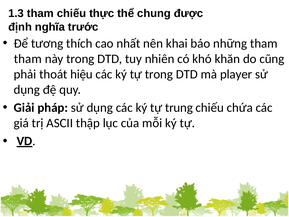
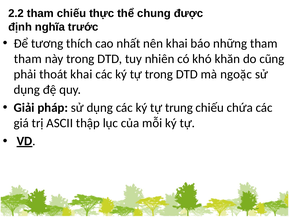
1.3: 1.3 -> 2.2
thoát hiệu: hiệu -> khai
player: player -> ngoặc
